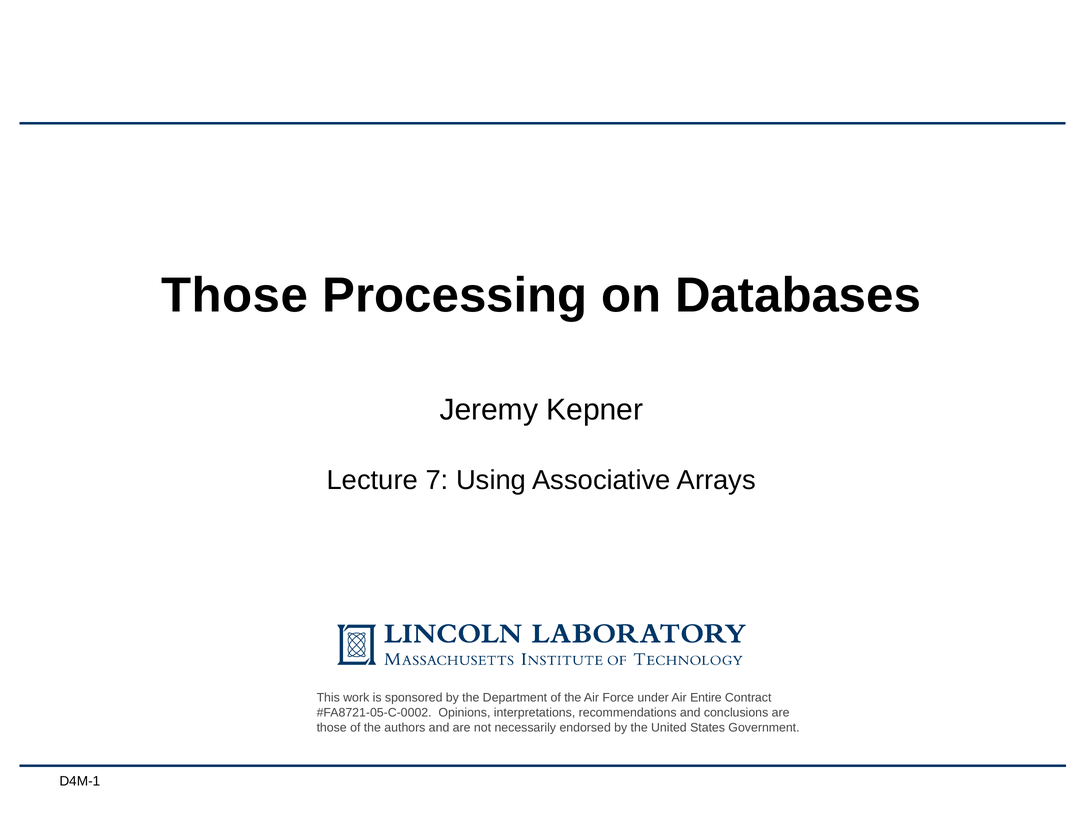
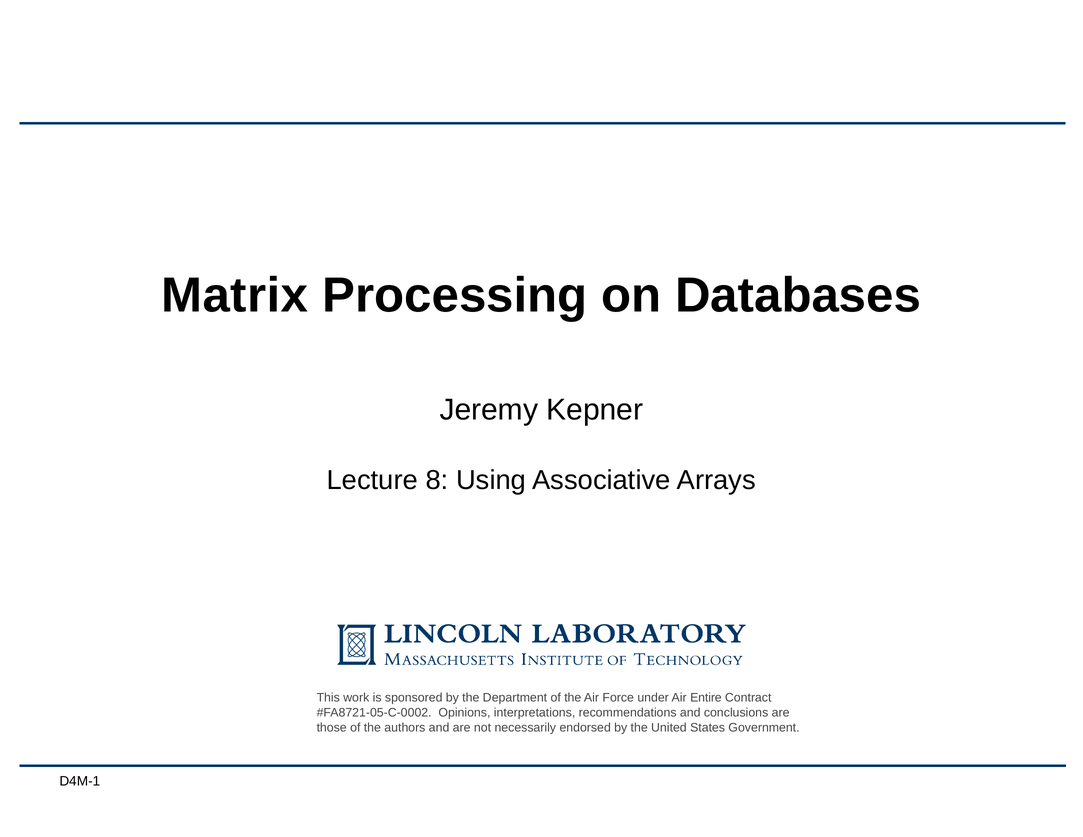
Those at (235, 295): Those -> Matrix
7: 7 -> 8
